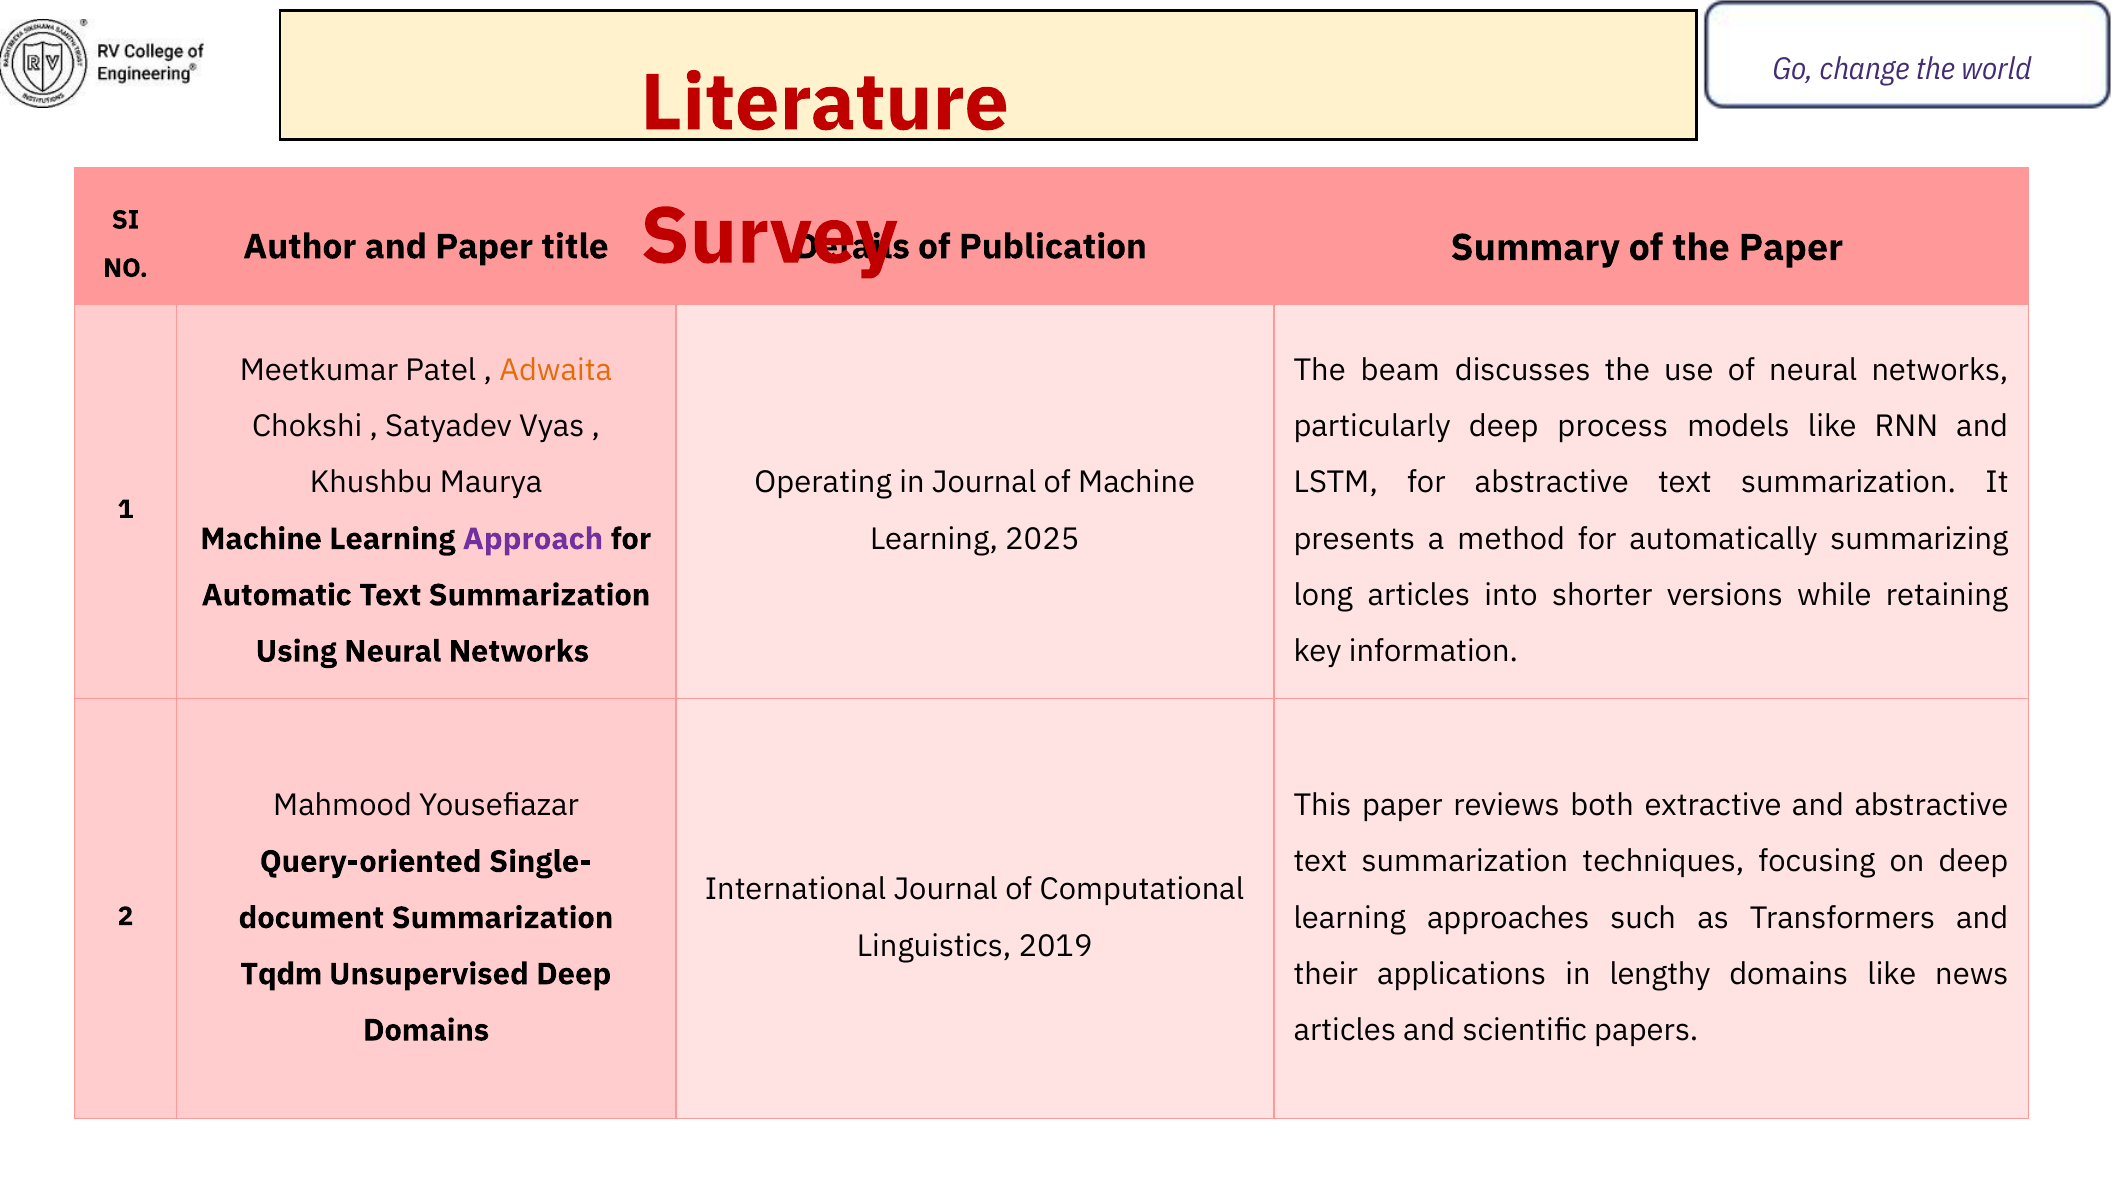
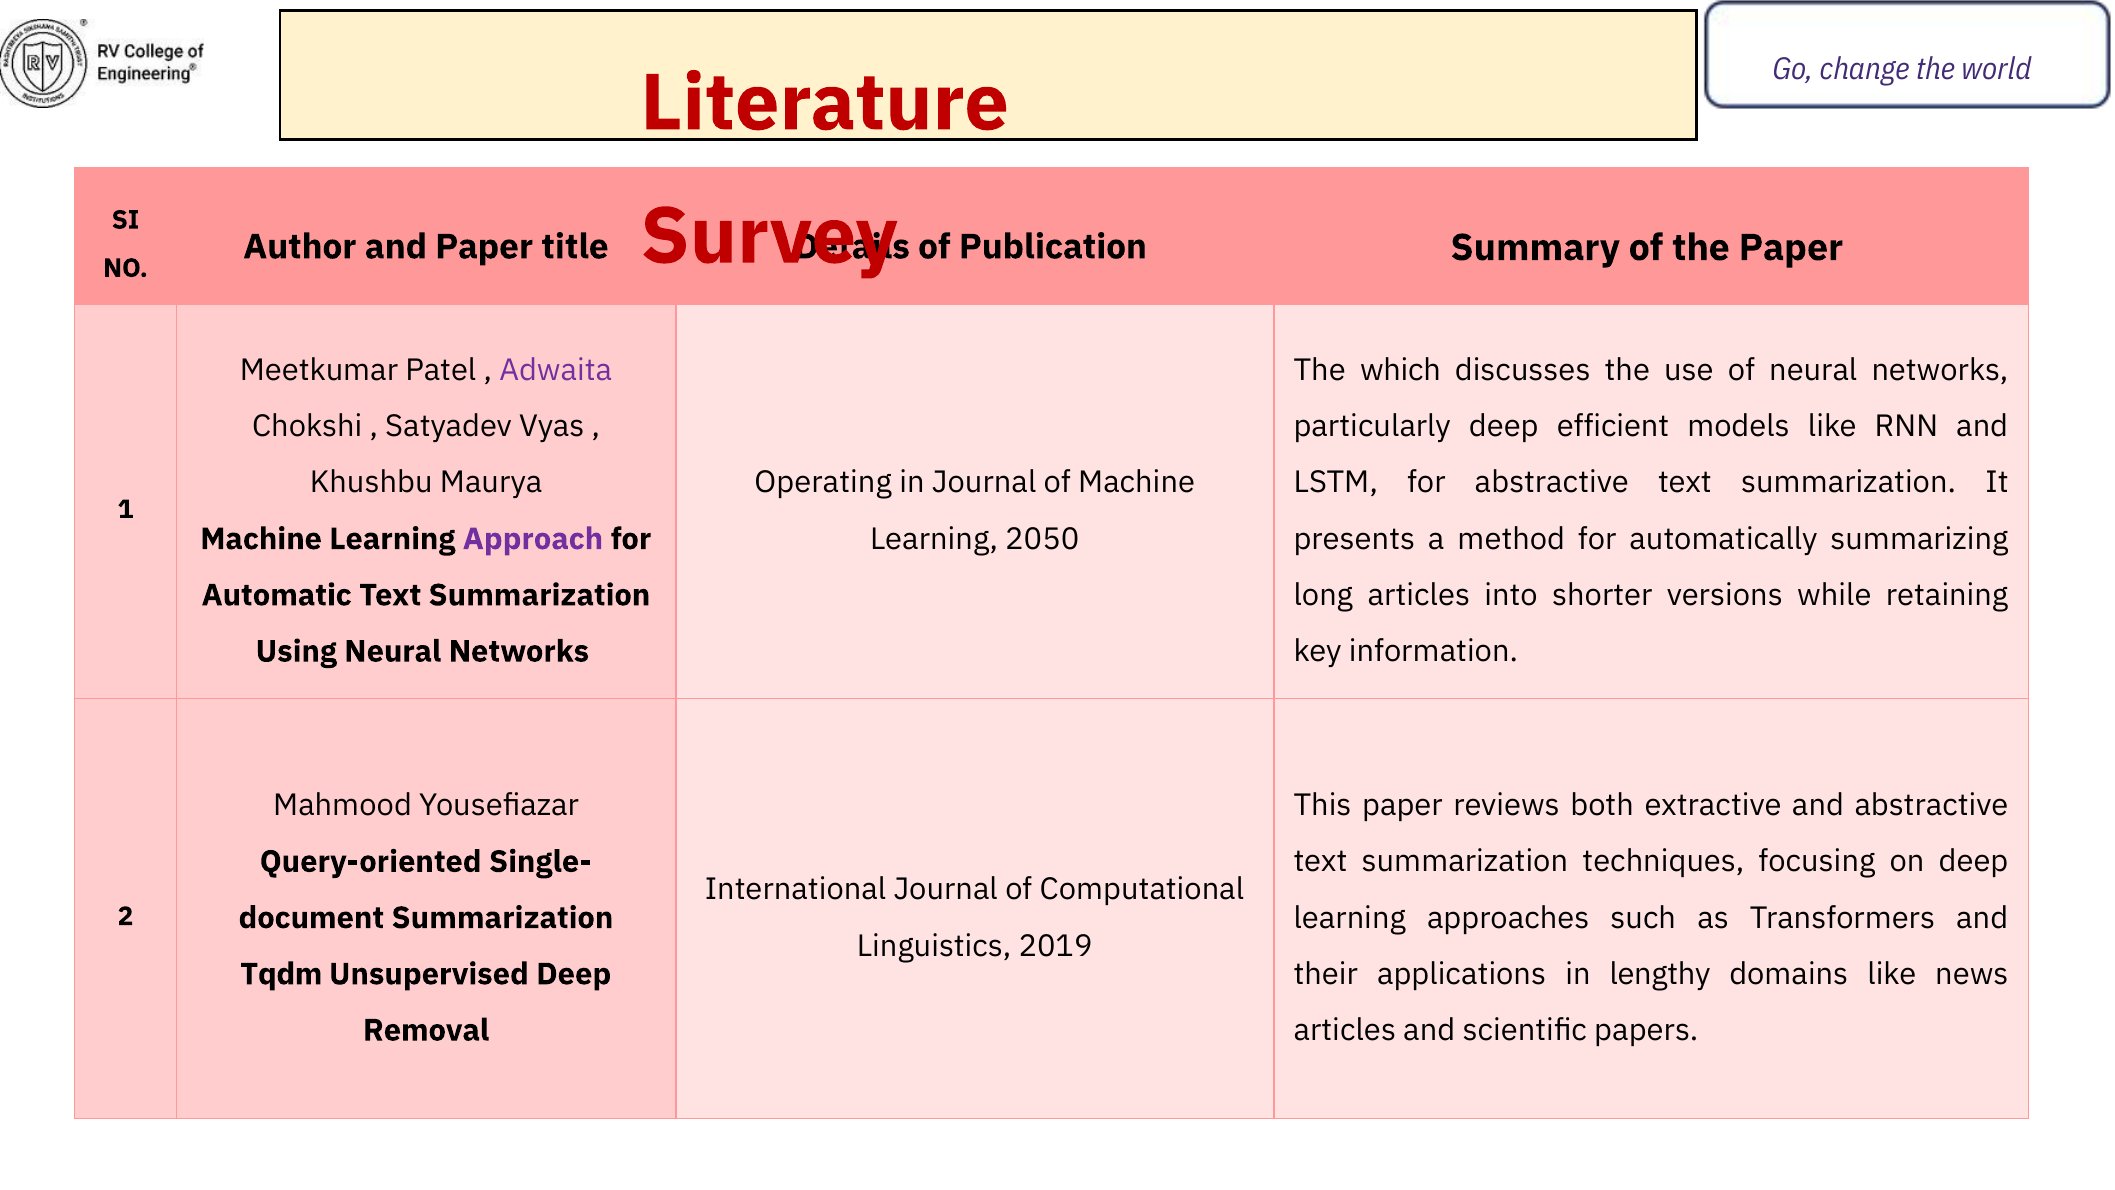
Adwaita colour: orange -> purple
beam: beam -> which
process: process -> efficient
2025: 2025 -> 2050
Domains at (426, 1030): Domains -> Removal
